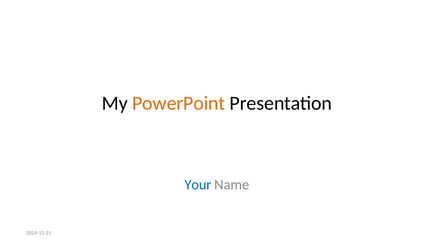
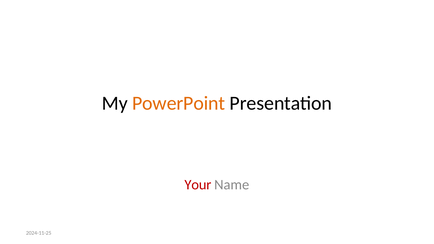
Your colour: blue -> red
